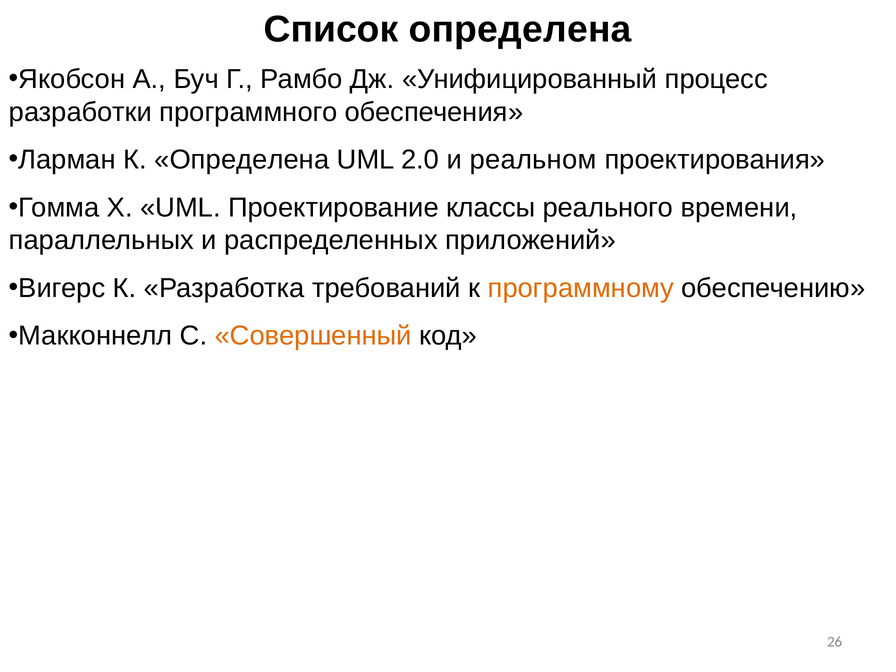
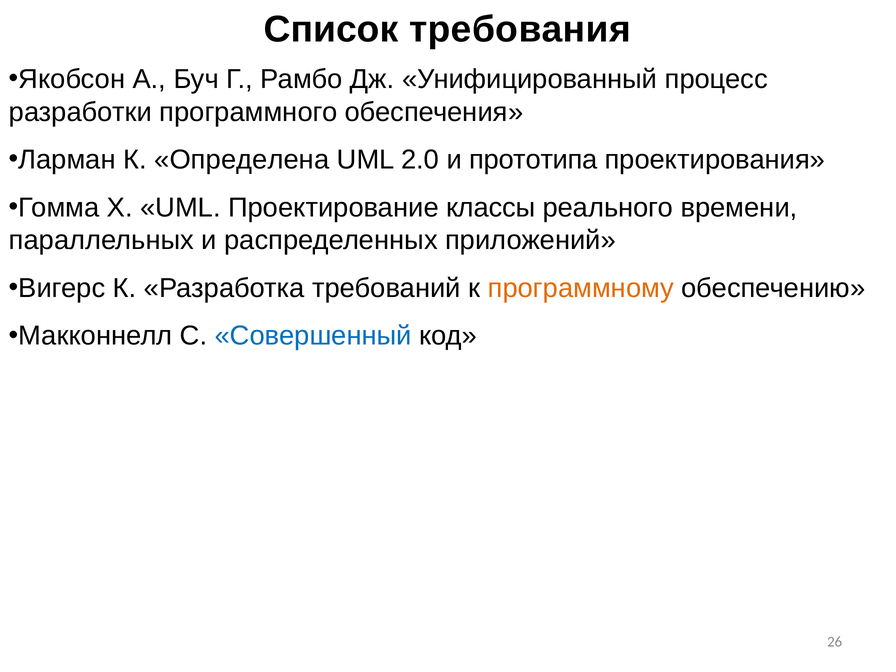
Список определена: определена -> требования
реальном: реальном -> прототипа
Совершенный colour: orange -> blue
